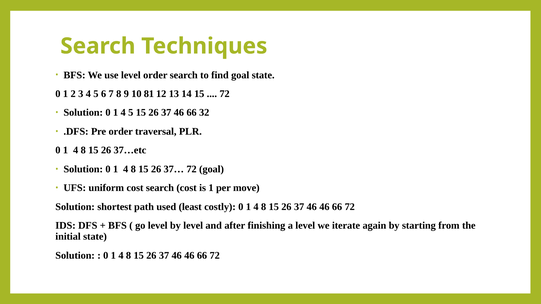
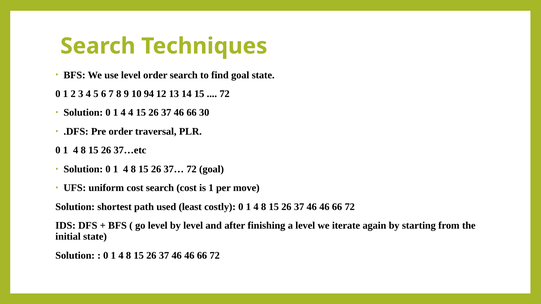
81: 81 -> 94
1 4 5: 5 -> 4
32: 32 -> 30
